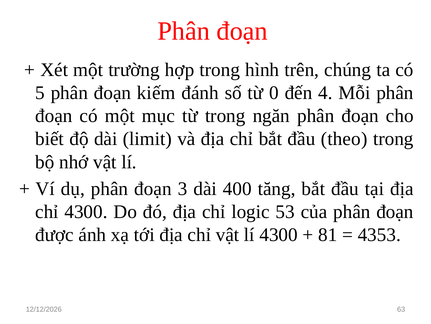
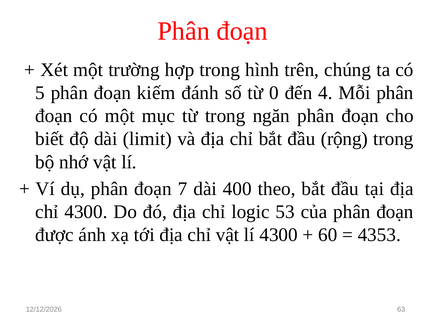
theo: theo -> rộng
3: 3 -> 7
tăng: tăng -> theo
81: 81 -> 60
